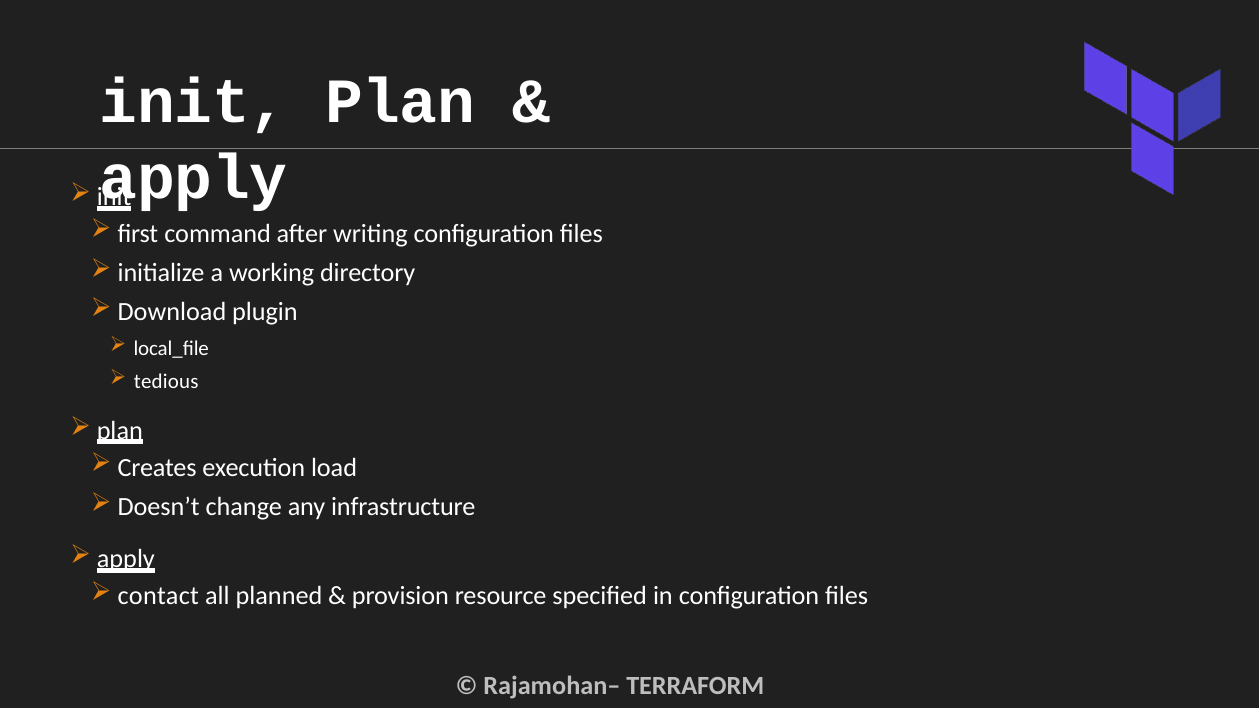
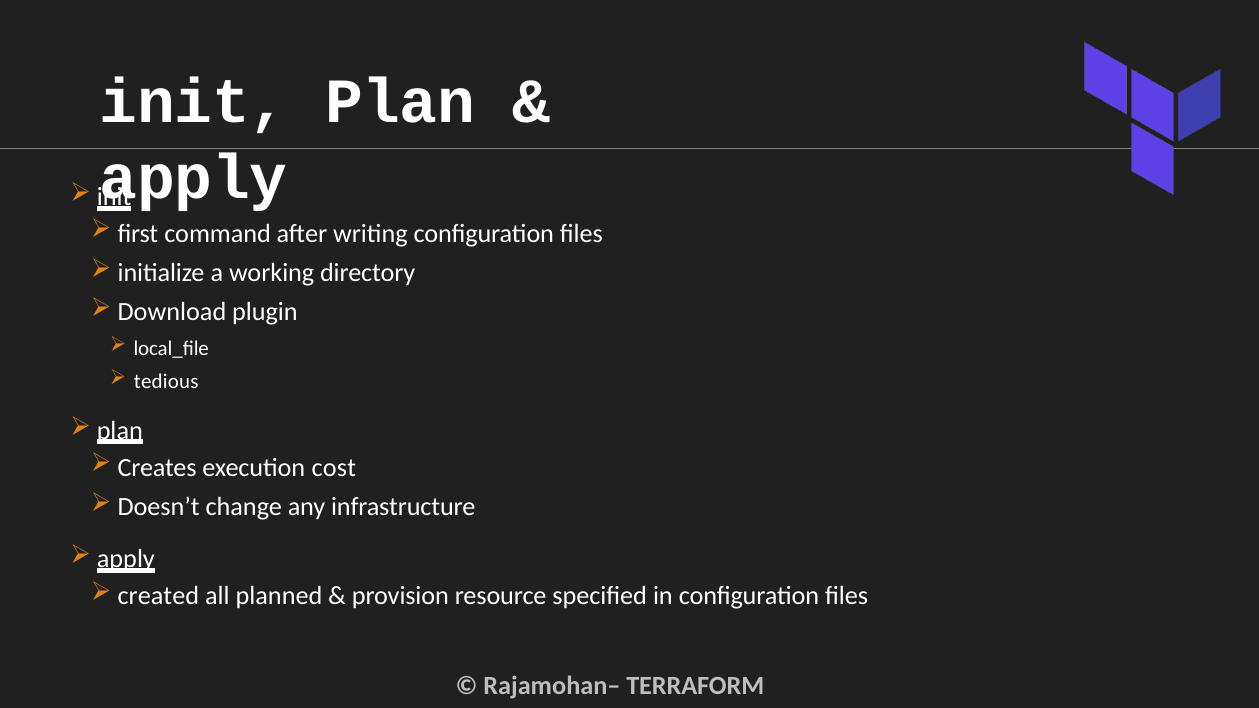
load: load -> cost
contact: contact -> created
